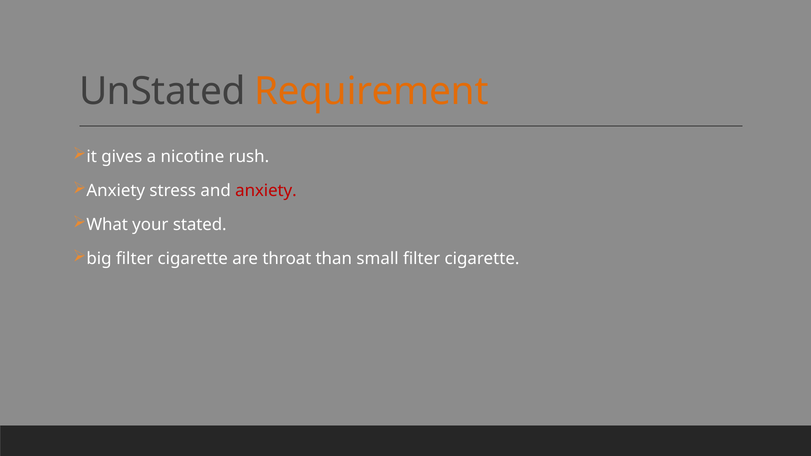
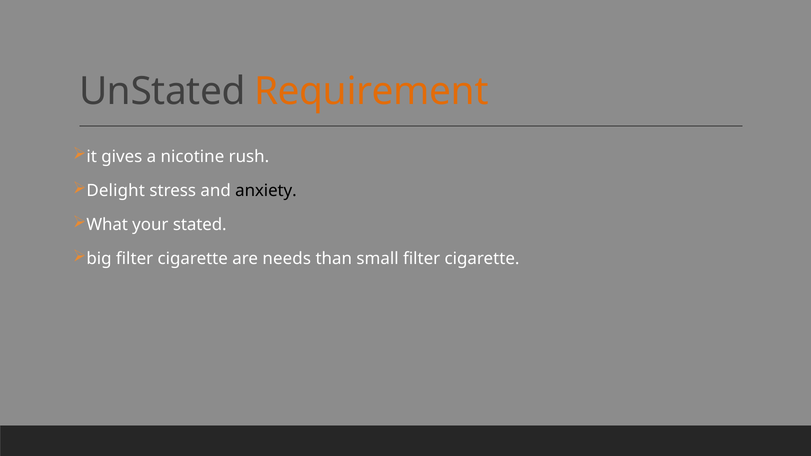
Anxiety at (116, 191): Anxiety -> Delight
anxiety at (266, 191) colour: red -> black
throat: throat -> needs
